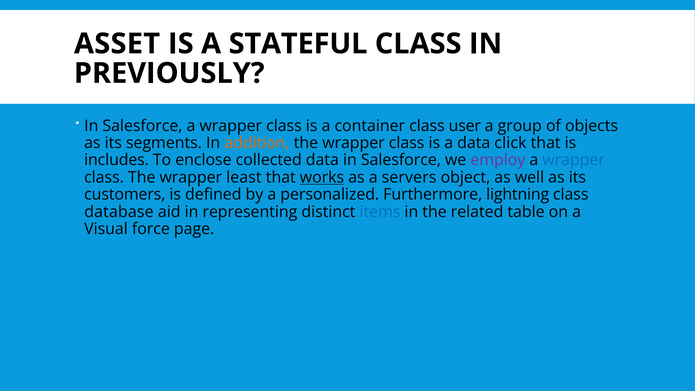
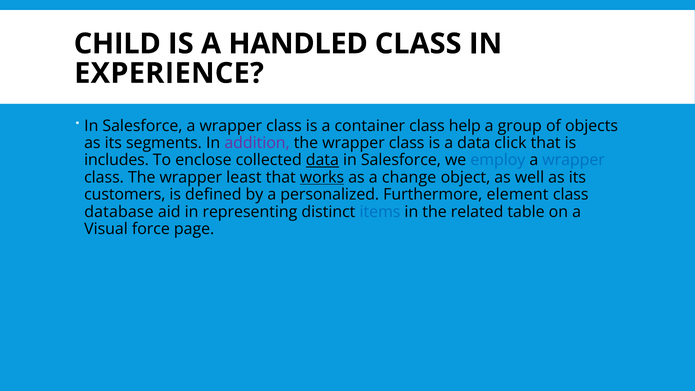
ASSET: ASSET -> CHILD
STATEFUL: STATEFUL -> HANDLED
PREVIOUSLY: PREVIOUSLY -> EXPERIENCE
user: user -> help
addition colour: orange -> purple
data at (322, 160) underline: none -> present
employ colour: purple -> blue
servers: servers -> change
lightning: lightning -> element
